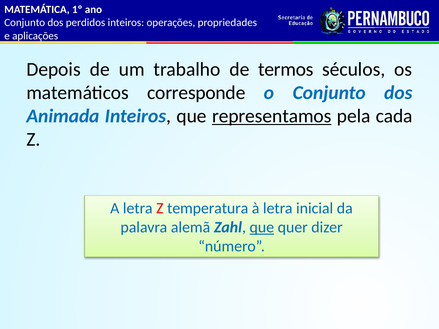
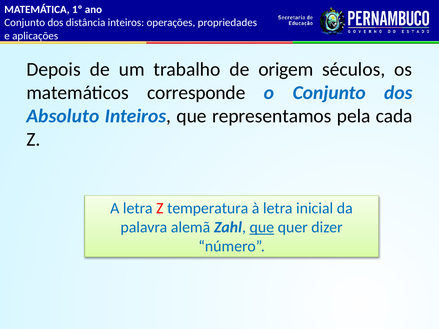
perdidos: perdidos -> distância
termos: termos -> origem
Animada: Animada -> Absoluto
representamos underline: present -> none
